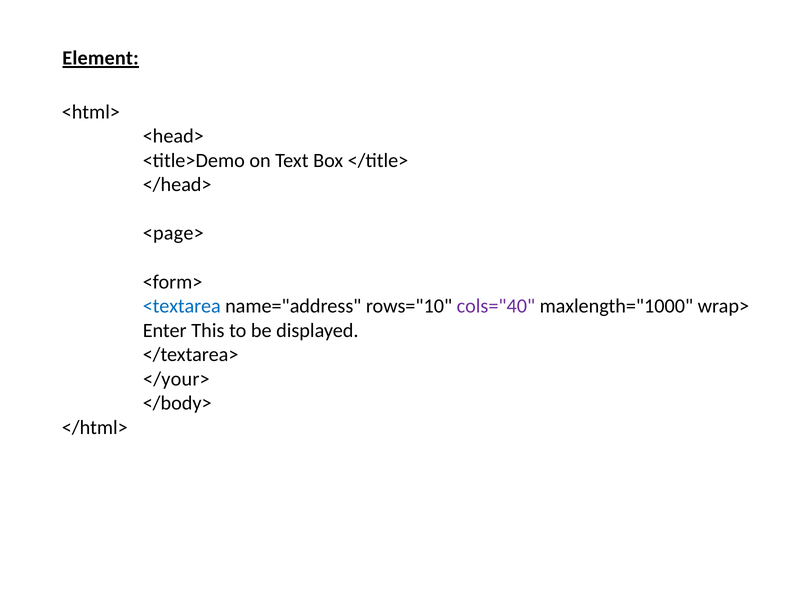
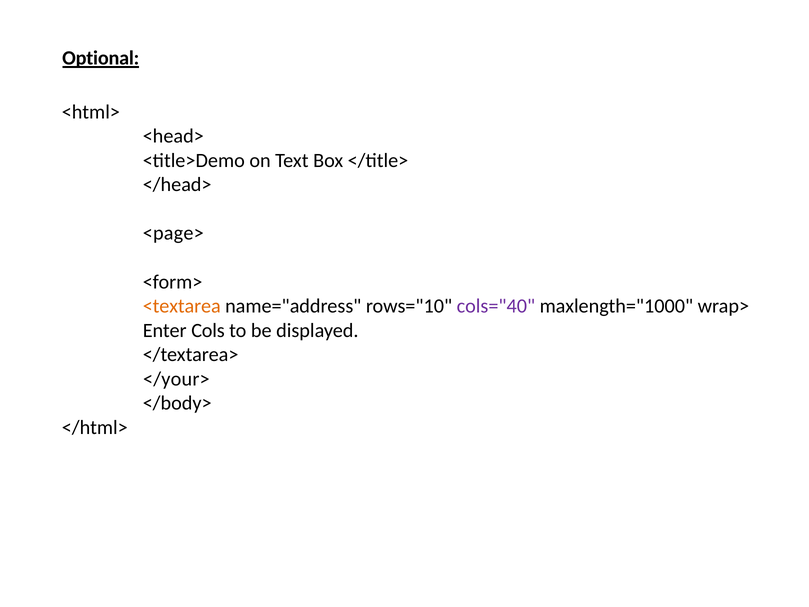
Element: Element -> Optional
<textarea colour: blue -> orange
This: This -> Cols
